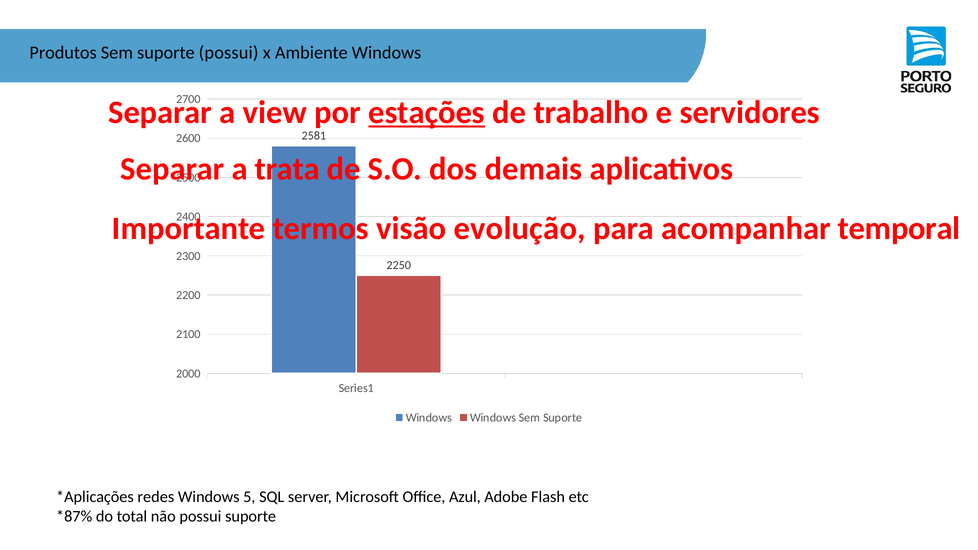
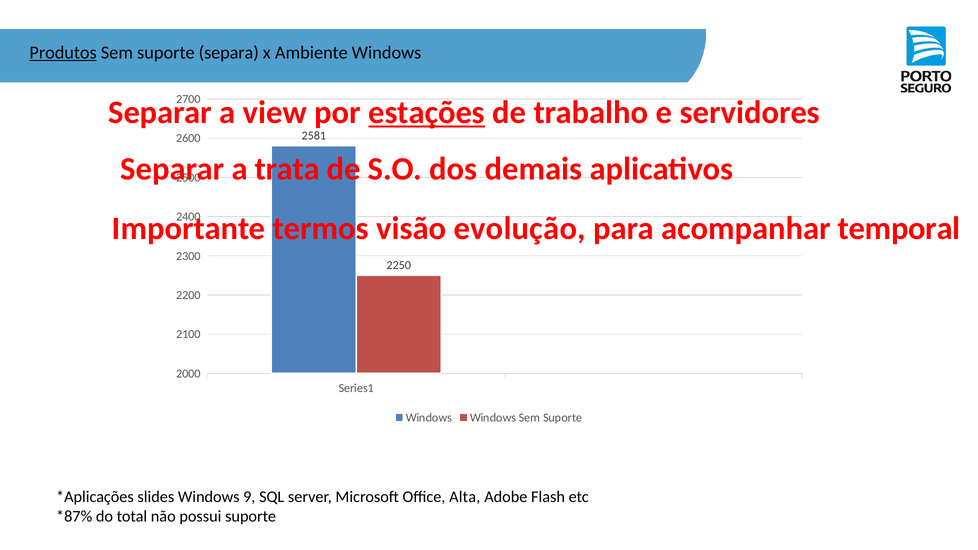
Produtos underline: none -> present
suporte possui: possui -> separa
redes at (156, 497): redes -> slides
5: 5 -> 9
Office Azul: Azul -> Alta
